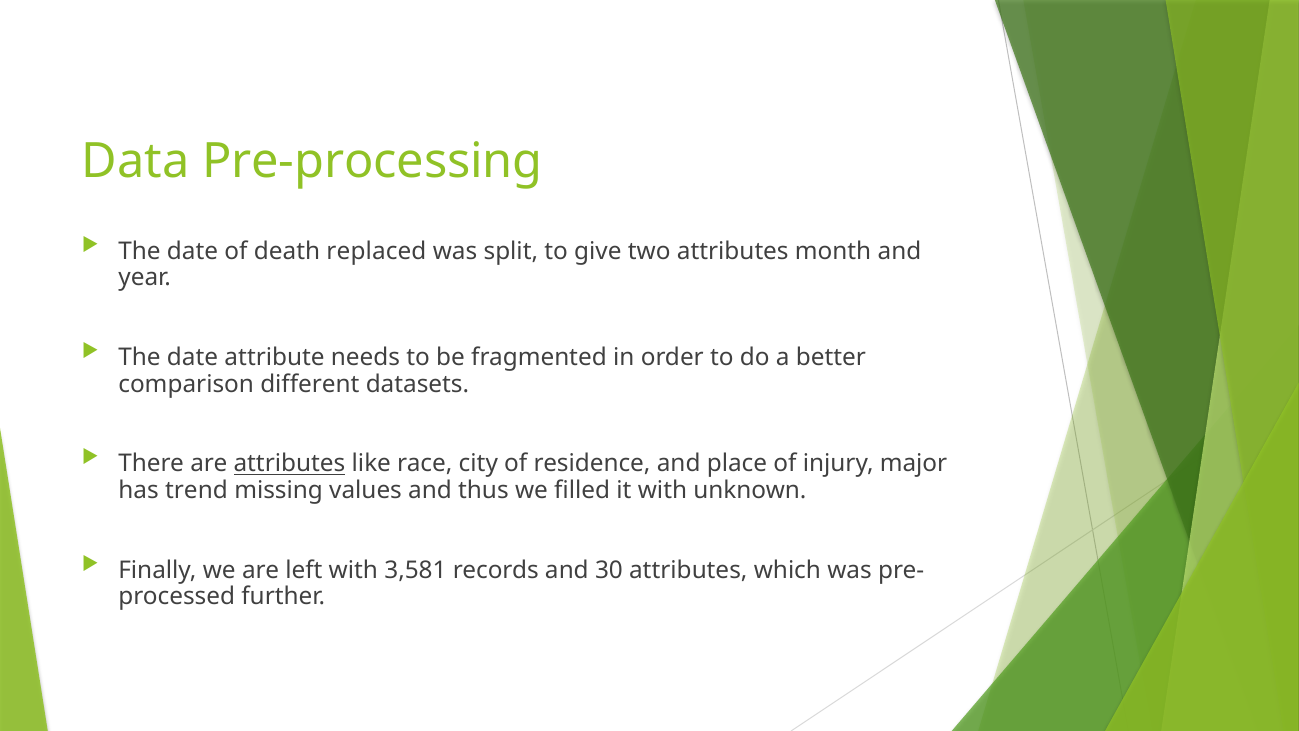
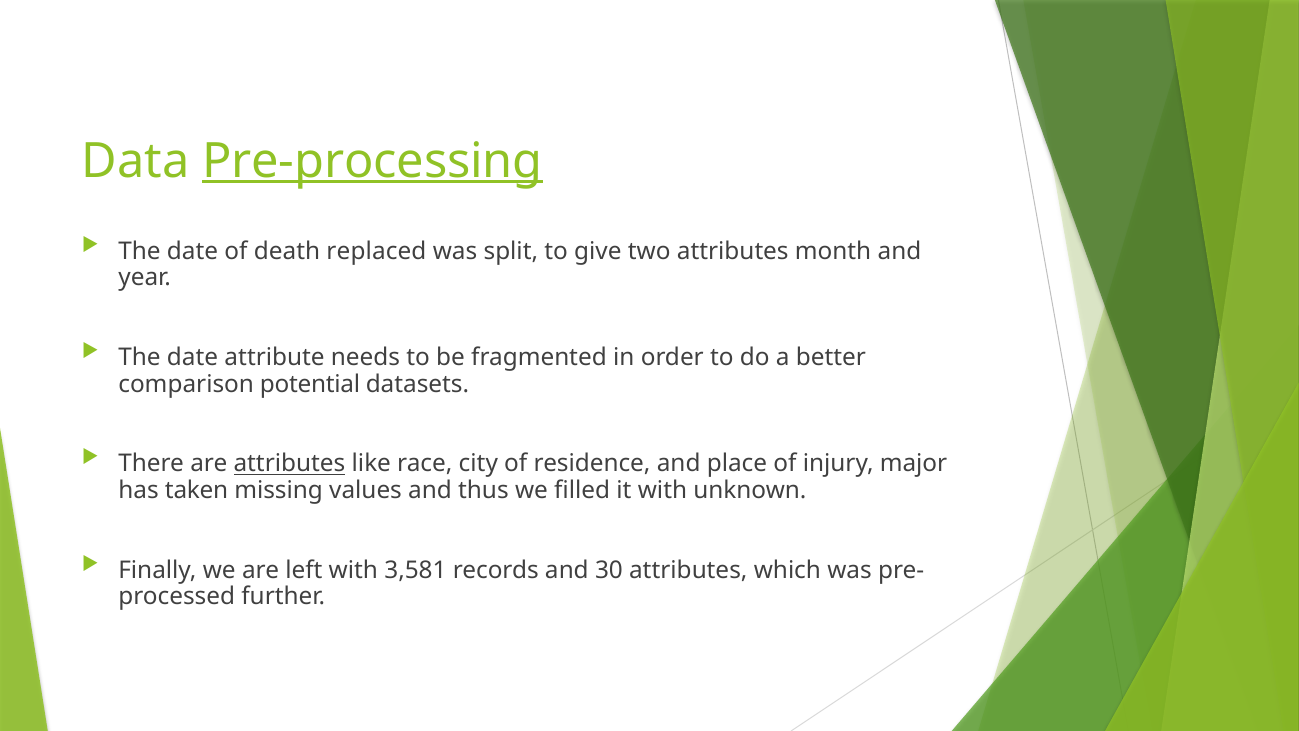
Pre-processing underline: none -> present
different: different -> potential
trend: trend -> taken
